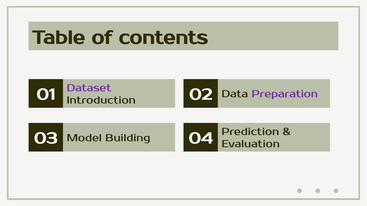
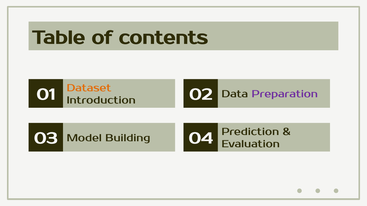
Dataset colour: purple -> orange
